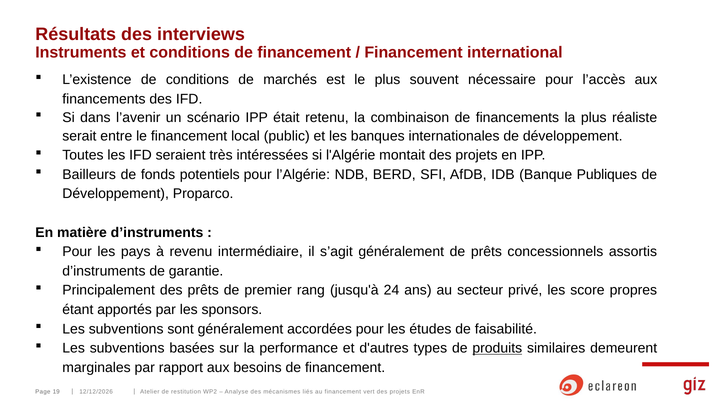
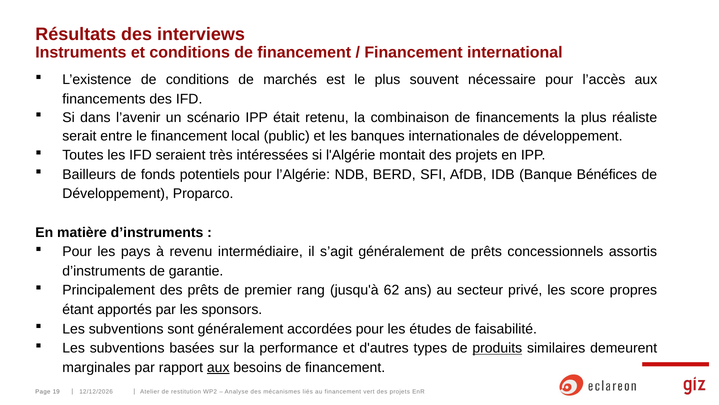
Publiques: Publiques -> Bénéfices
24: 24 -> 62
aux at (218, 367) underline: none -> present
